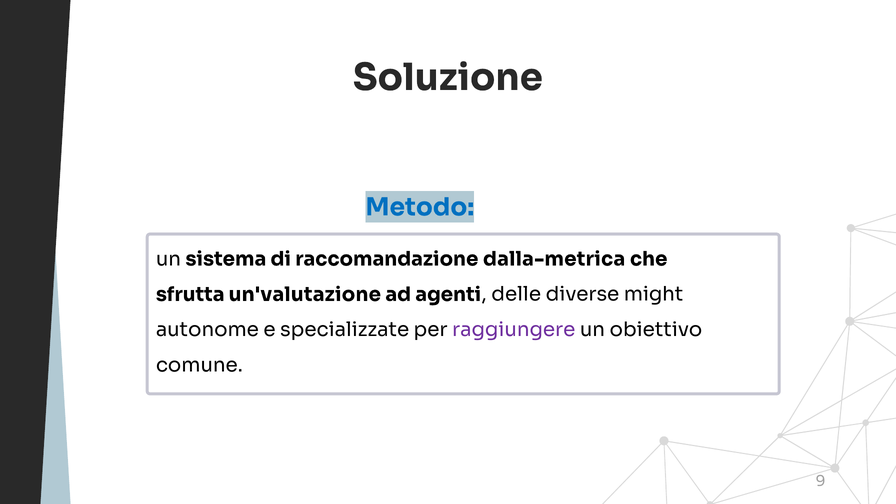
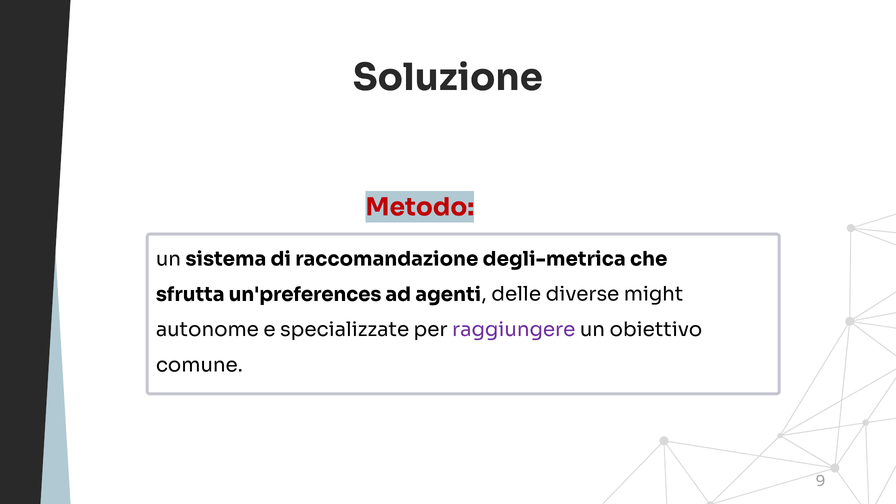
Metodo colour: blue -> red
dalla-metrica: dalla-metrica -> degli-metrica
un'valutazione: un'valutazione -> un'preferences
